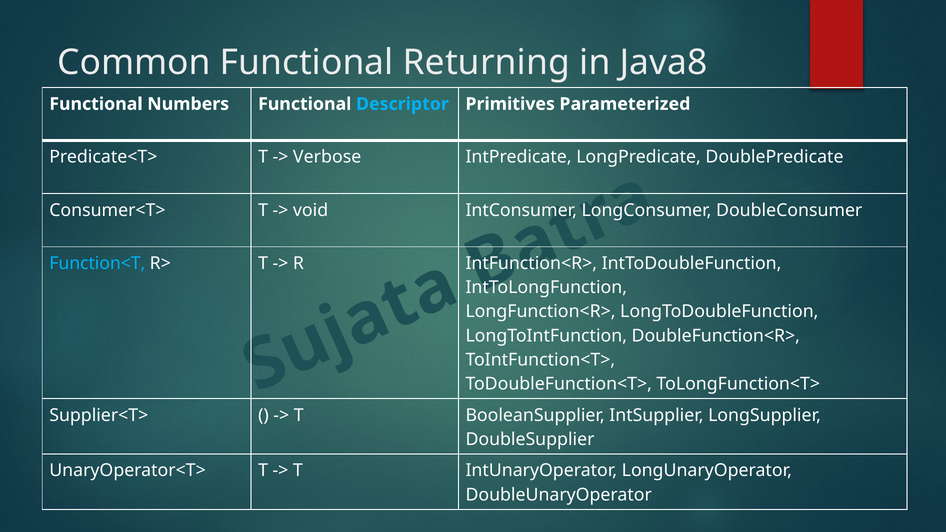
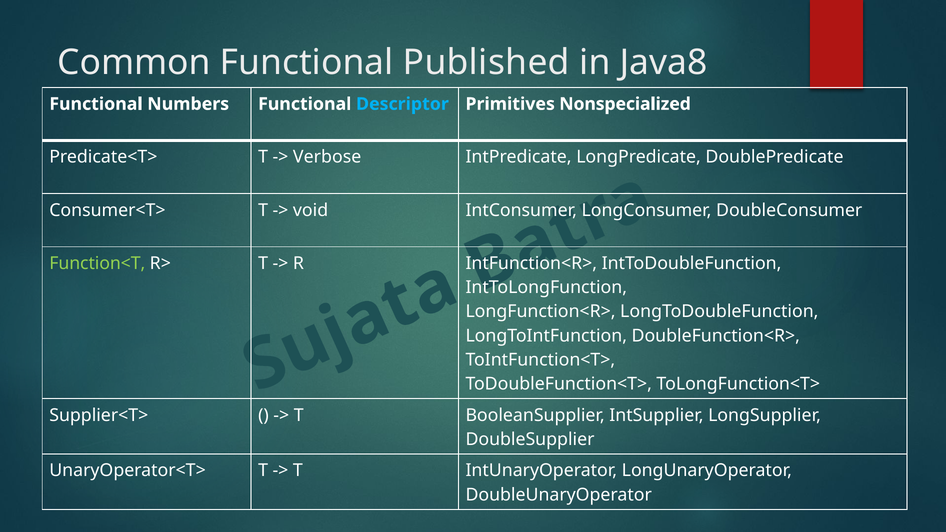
Returning: Returning -> Published
Parameterized: Parameterized -> Nonspecialized
Function<T colour: light blue -> light green
